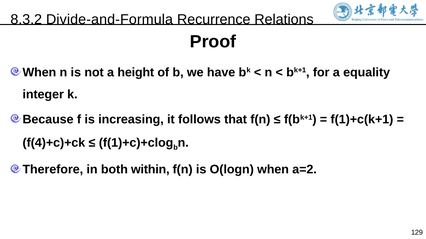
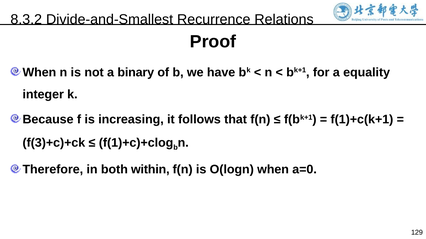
Divide-and-Formula: Divide-and-Formula -> Divide-and-Smallest
height: height -> binary
f(4)+c)+ck: f(4)+c)+ck -> f(3)+c)+ck
a=2: a=2 -> a=0
